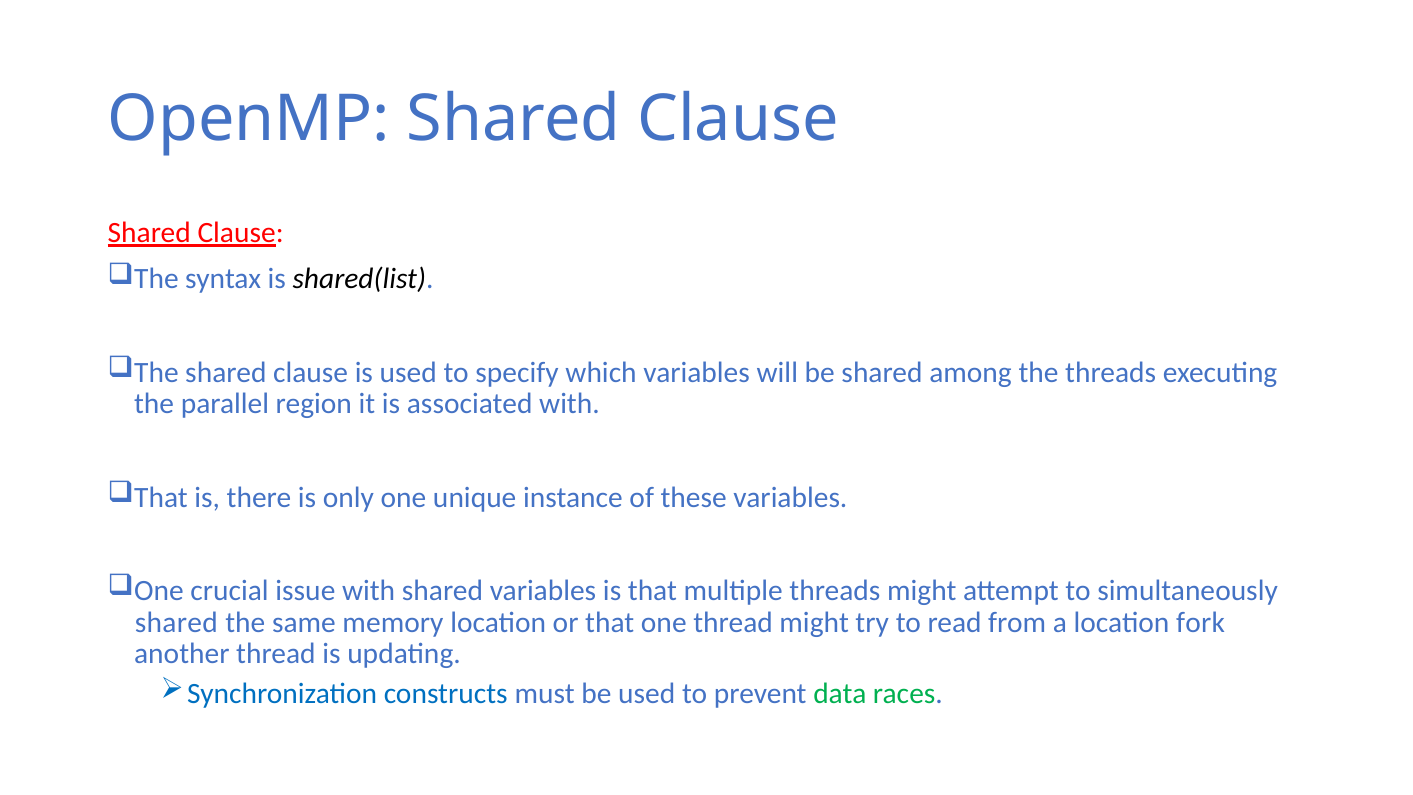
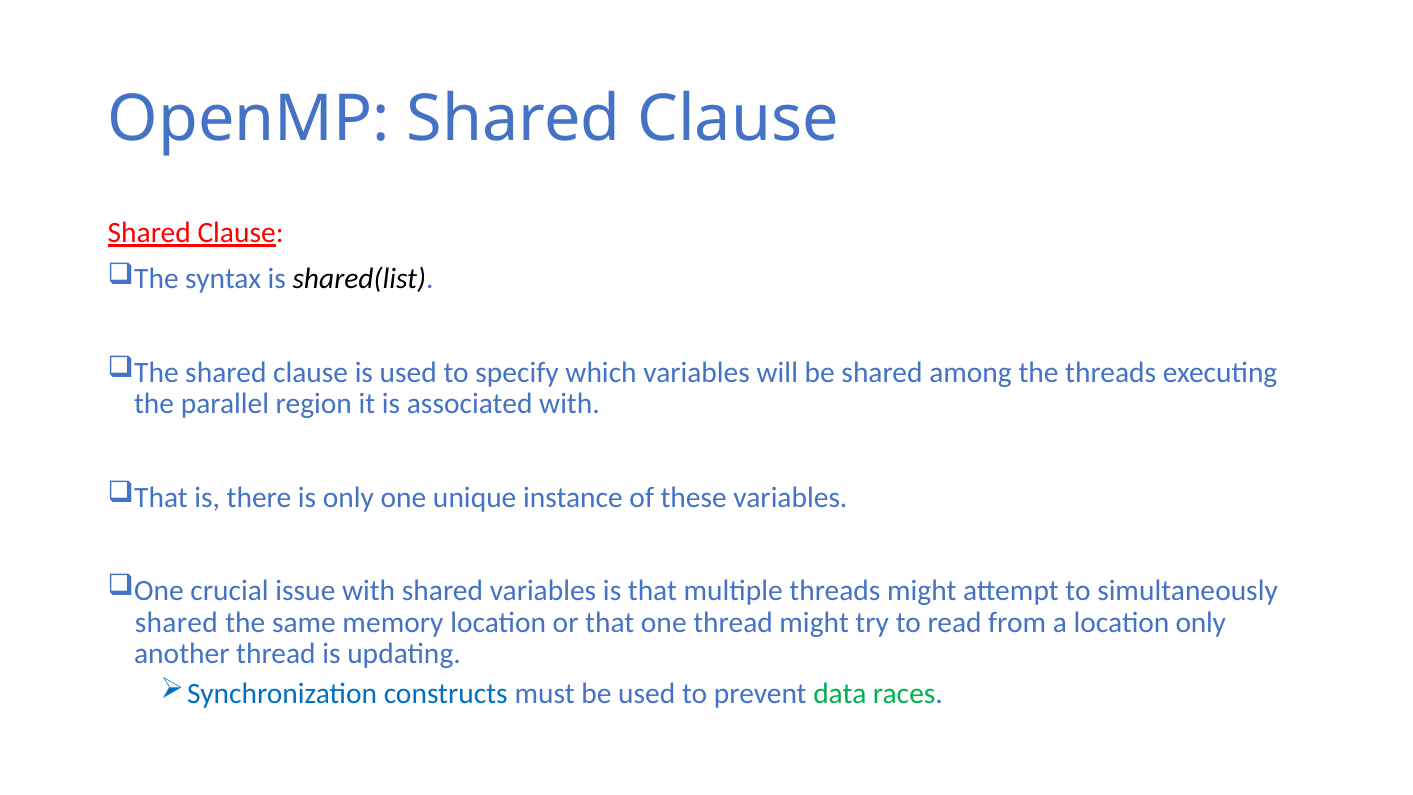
location fork: fork -> only
